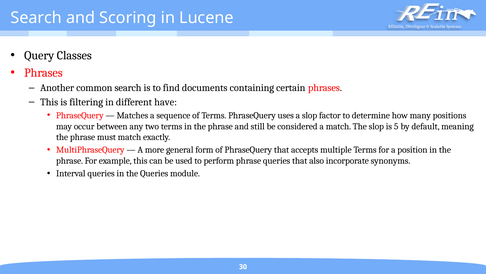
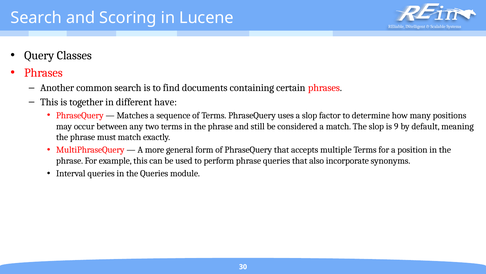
filtering: filtering -> together
5: 5 -> 9
